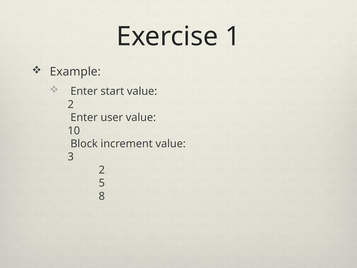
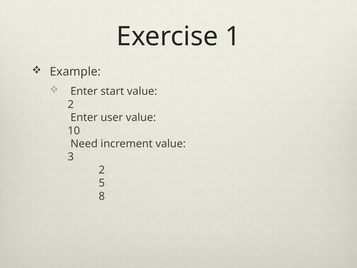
Block: Block -> Need
